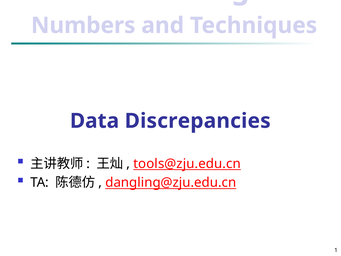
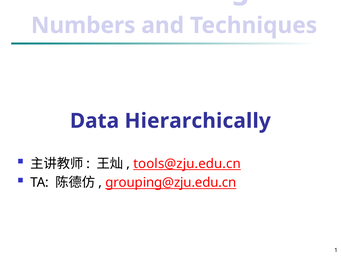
Discrepancies: Discrepancies -> Hierarchically
dangling@zju.edu.cn: dangling@zju.edu.cn -> grouping@zju.edu.cn
